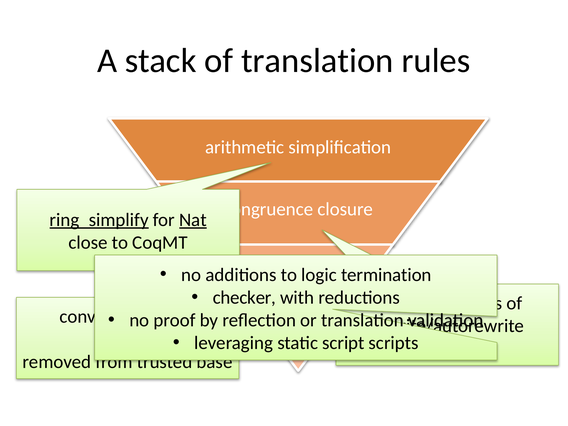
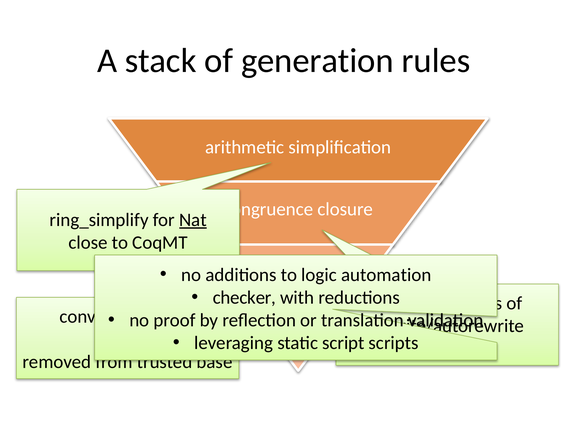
of translation: translation -> generation
ring_simplify underline: present -> none
termination: termination -> automation
